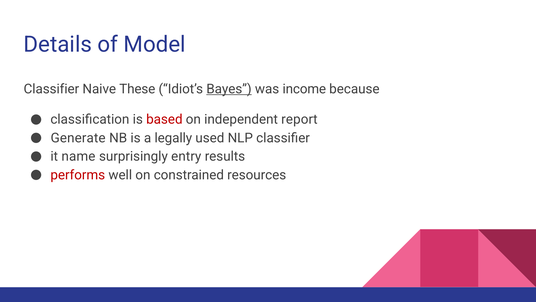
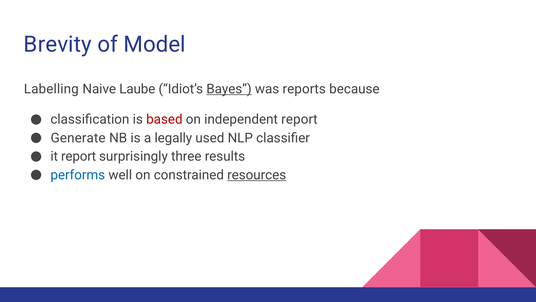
Details: Details -> Brevity
Classifier at (51, 89): Classifier -> Labelling
These: These -> Laube
income: income -> reports
it name: name -> report
entry: entry -> three
performs colour: red -> blue
resources underline: none -> present
